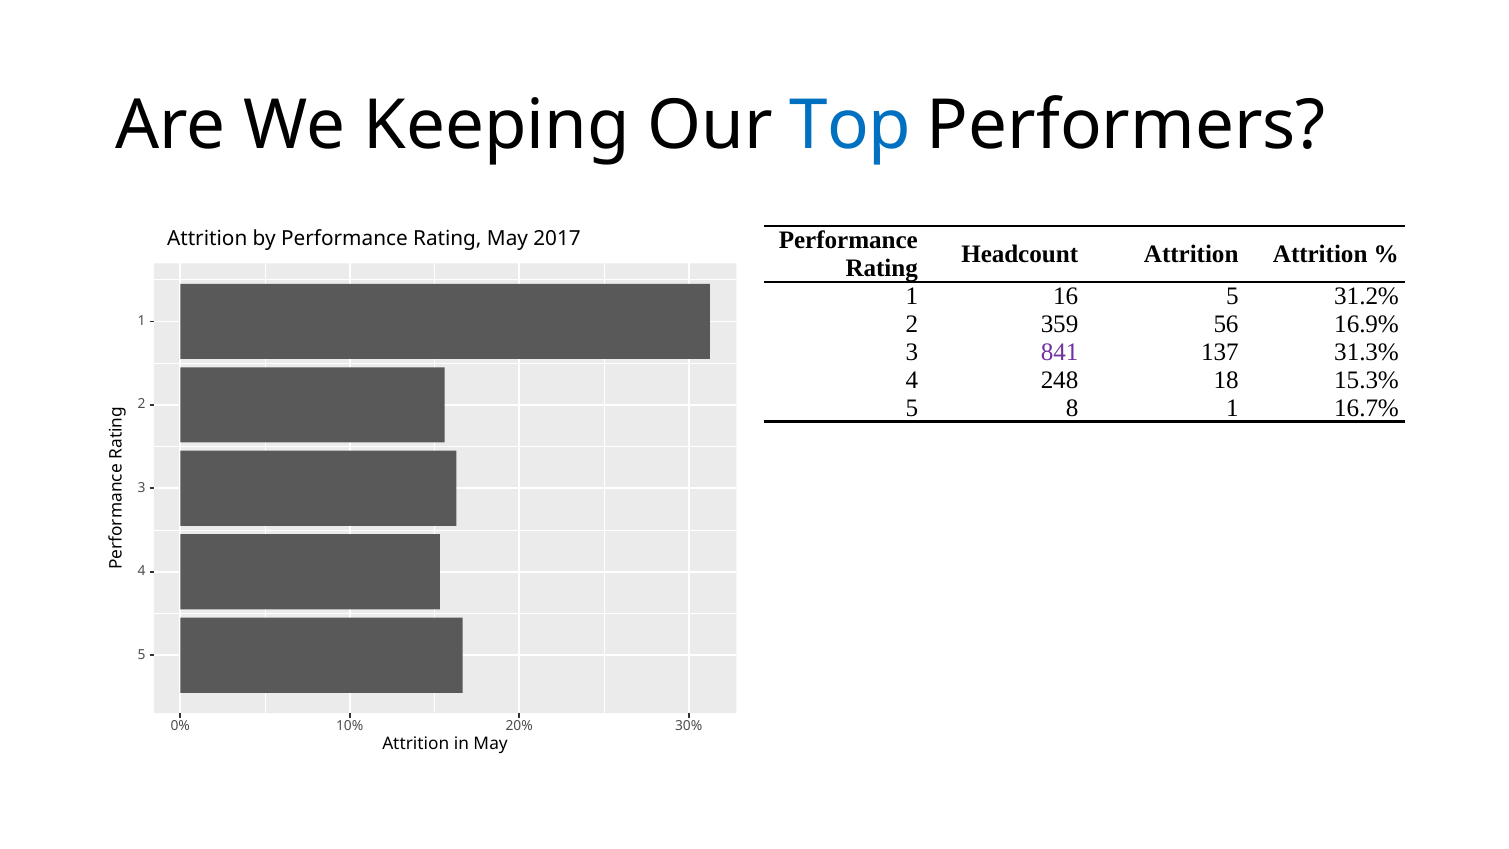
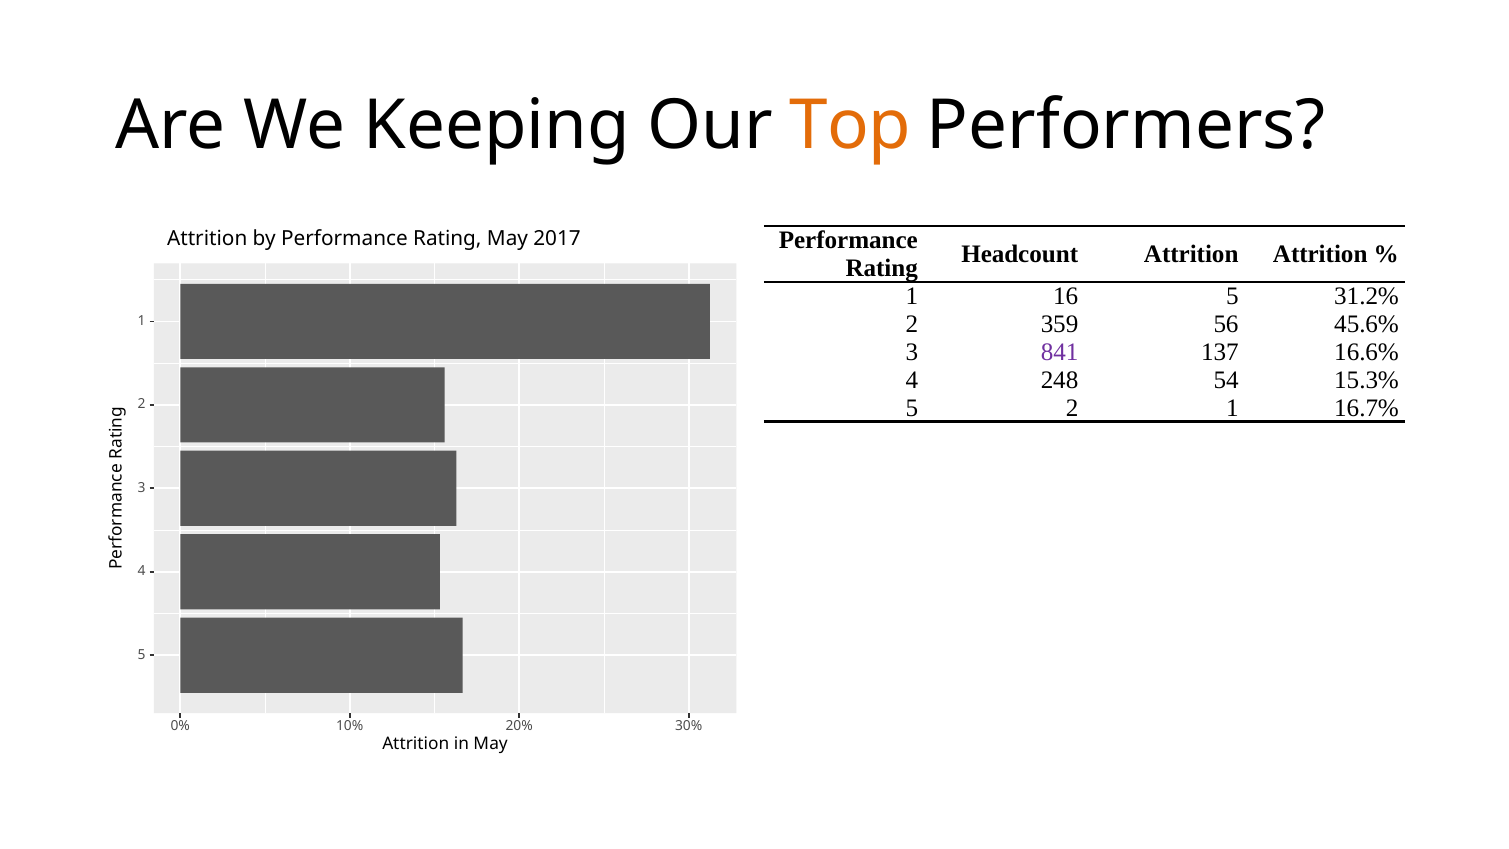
Top colour: blue -> orange
16.9%: 16.9% -> 45.6%
31.3%: 31.3% -> 16.6%
18: 18 -> 54
5 8: 8 -> 2
